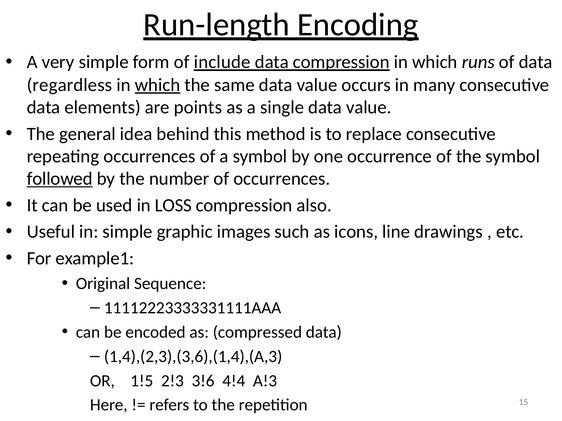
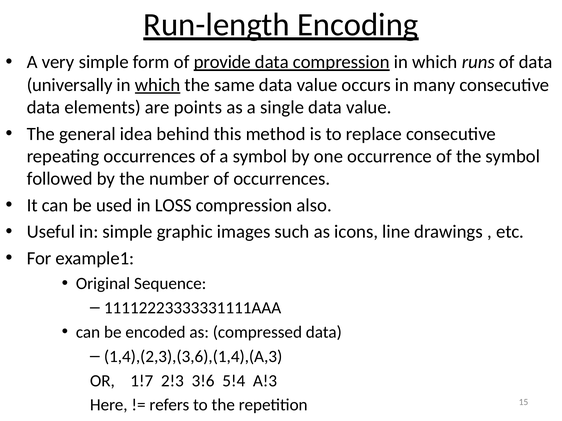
include: include -> provide
regardless: regardless -> universally
followed underline: present -> none
1!5: 1!5 -> 1!7
4!4: 4!4 -> 5!4
